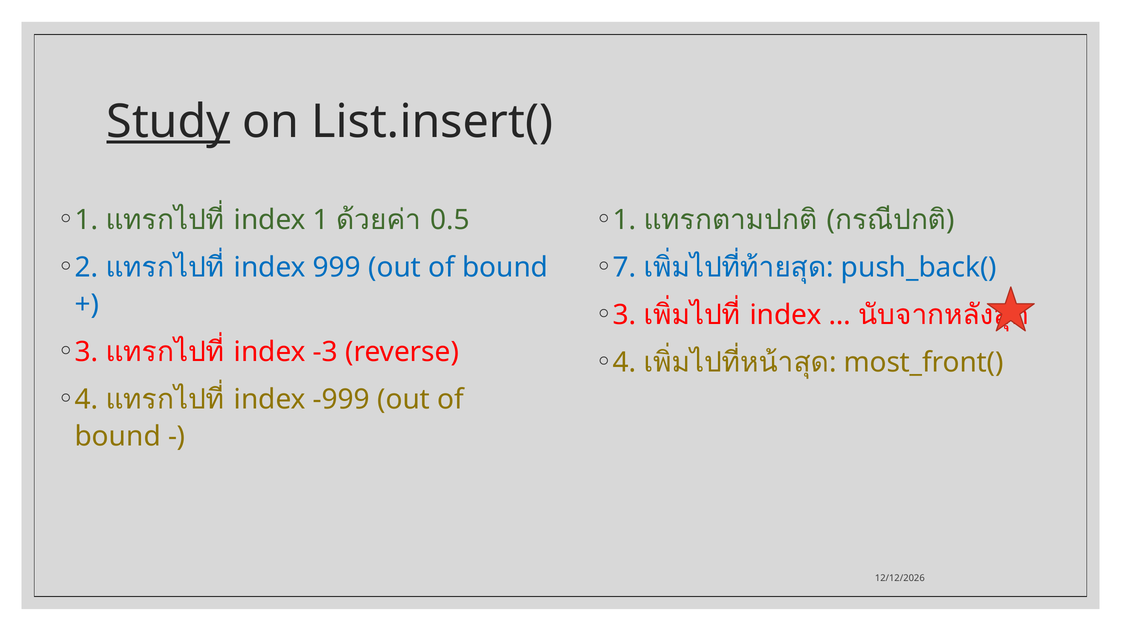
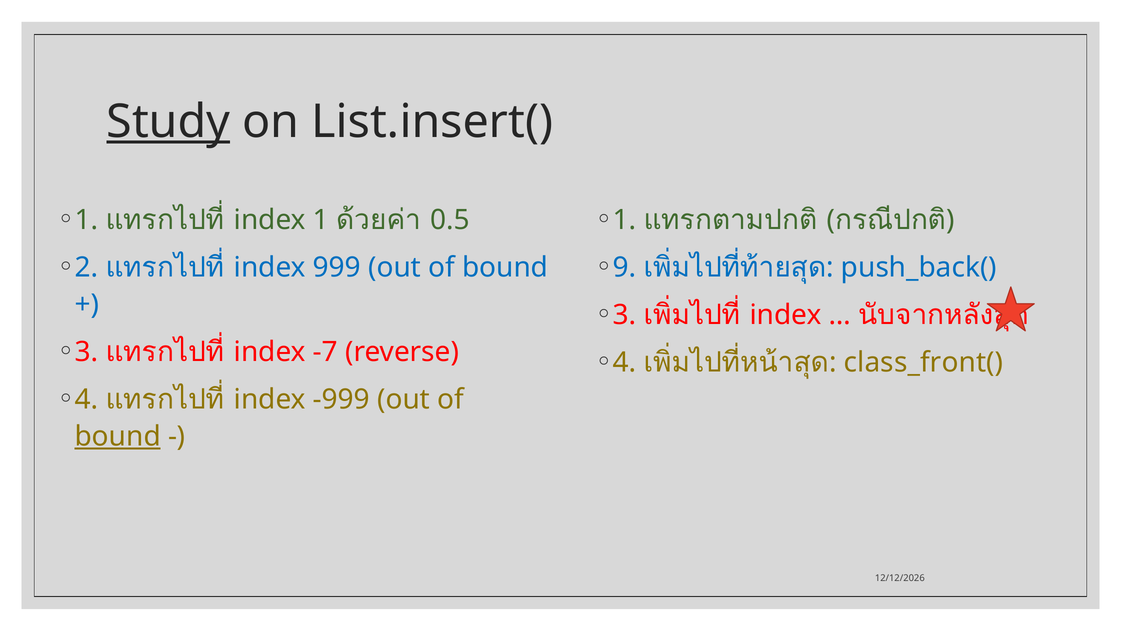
7: 7 -> 9
-3: -3 -> -7
most_front(: most_front( -> class_front(
bound at (118, 436) underline: none -> present
